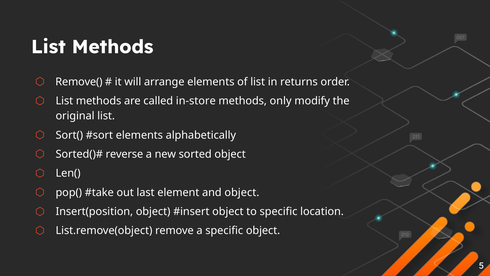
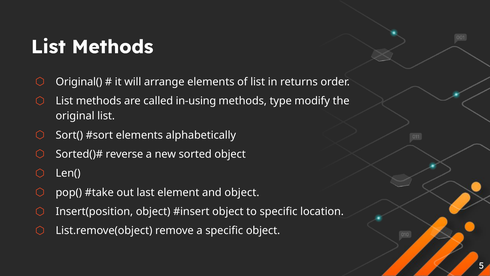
Remove(: Remove( -> Original(
in-store: in-store -> in-using
only: only -> type
